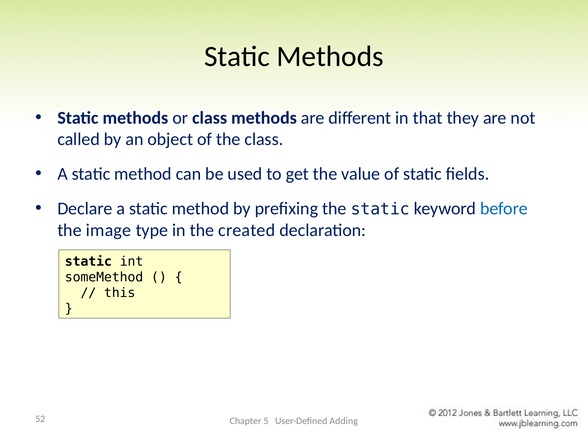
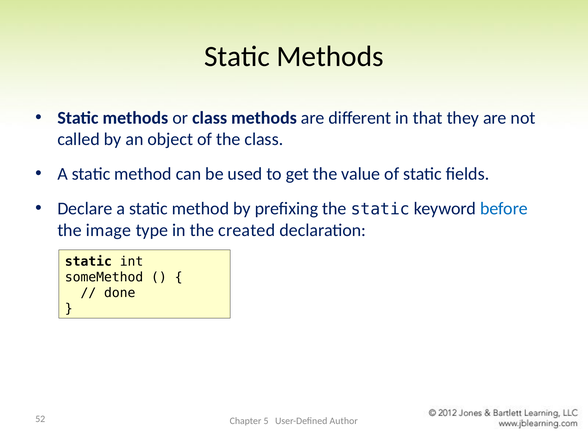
this: this -> done
Adding: Adding -> Author
